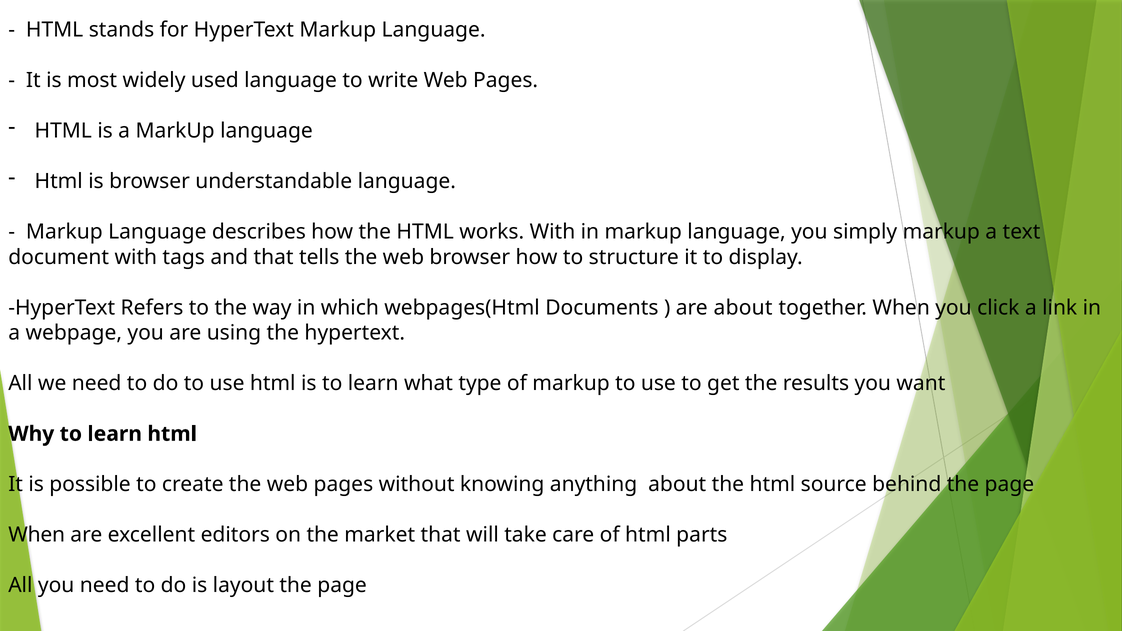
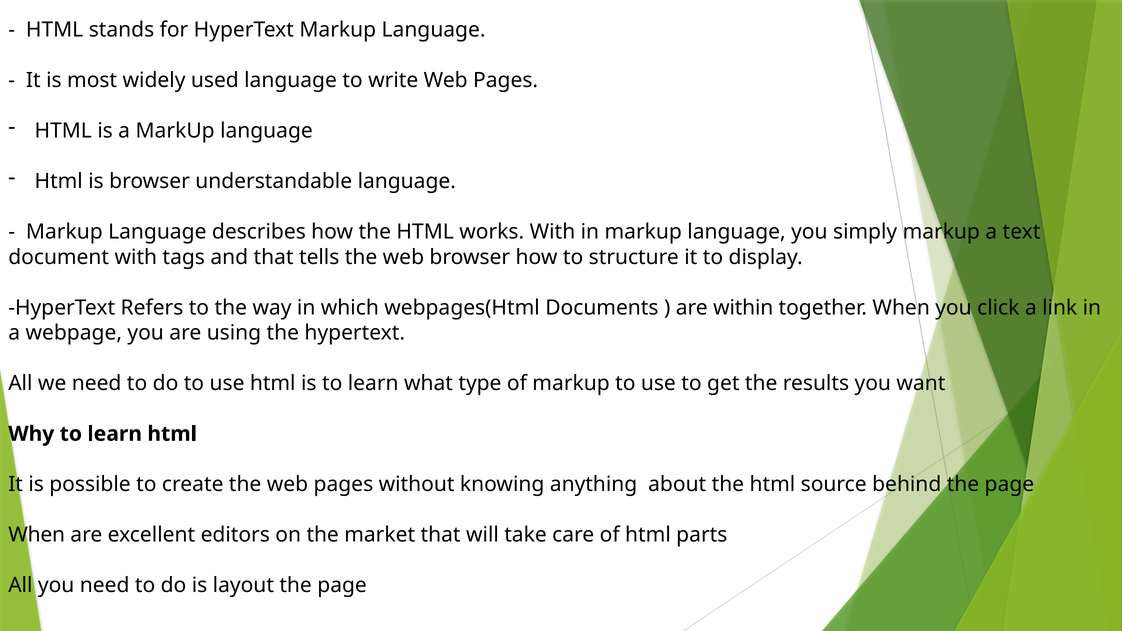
are about: about -> within
